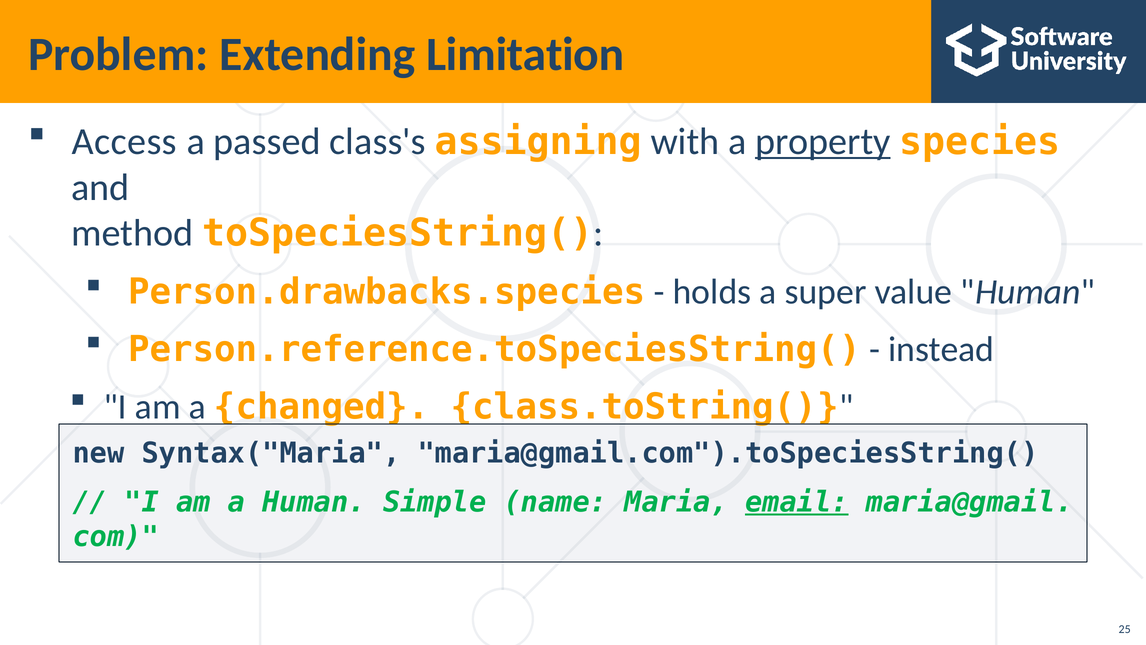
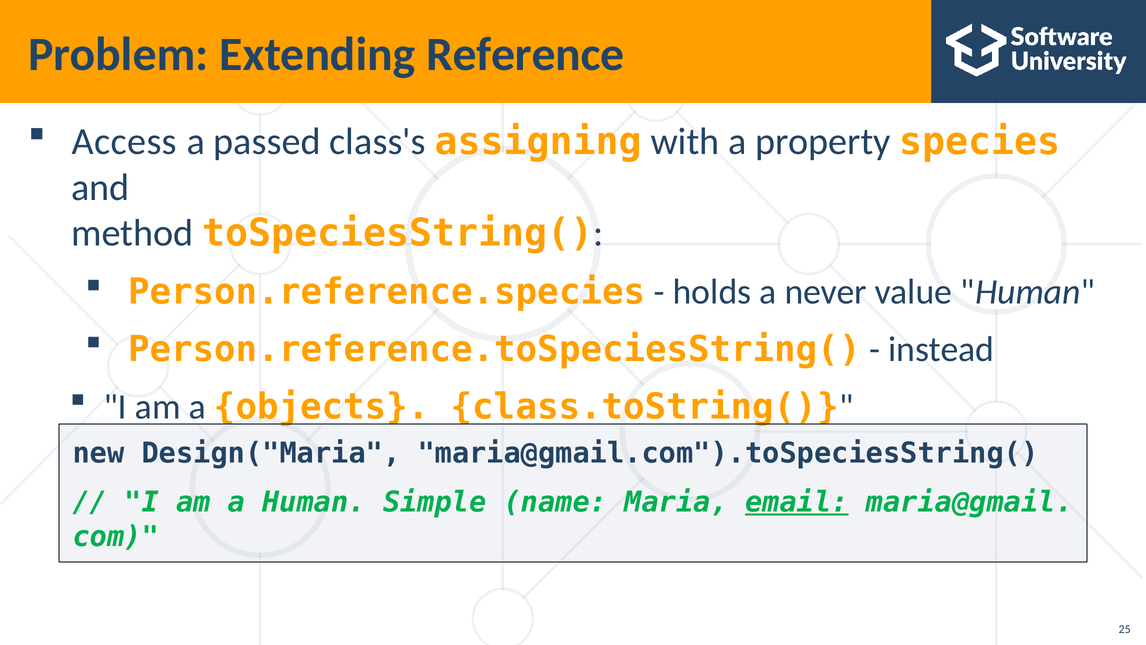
Limitation: Limitation -> Reference
property underline: present -> none
Person.drawbacks.species: Person.drawbacks.species -> Person.reference.species
super: super -> never
changed: changed -> objects
Syntax("Maria: Syntax("Maria -> Design("Maria
